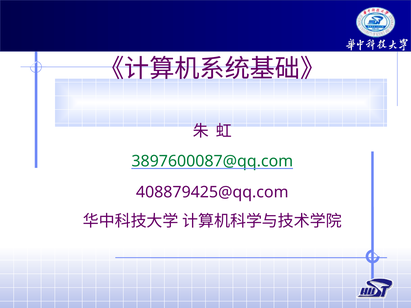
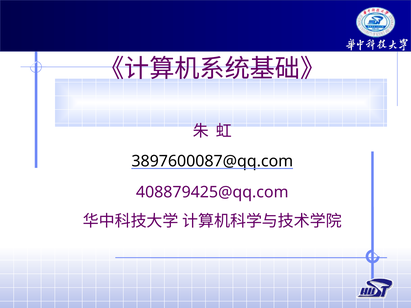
3897600087@qq.com colour: green -> black
